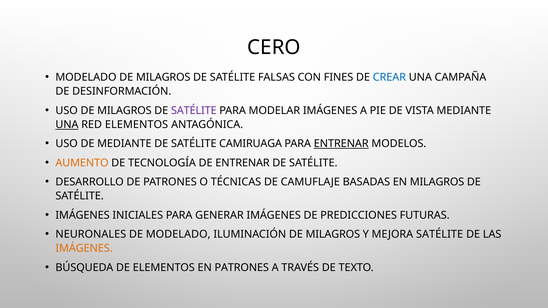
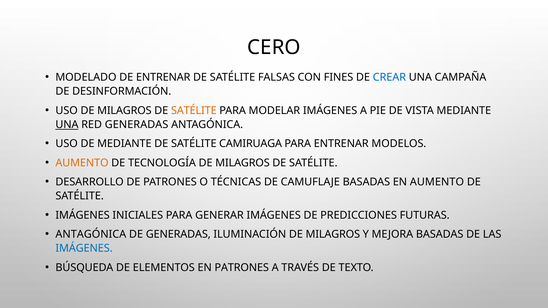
MODELADO DE MILAGROS: MILAGROS -> ENTRENAR
SATÉLITE at (194, 111) colour: purple -> orange
RED ELEMENTOS: ELEMENTOS -> GENERADAS
ENTRENAR at (341, 144) underline: present -> none
ENTRENAR at (243, 163): ENTRENAR -> MILAGROS
EN MILAGROS: MILAGROS -> AUMENTO
NEURONALES at (91, 235): NEURONALES -> ANTAGÓNICA
DE MODELADO: MODELADO -> GENERADAS
MEJORA SATÉLITE: SATÉLITE -> BASADAS
IMÁGENES at (84, 249) colour: orange -> blue
